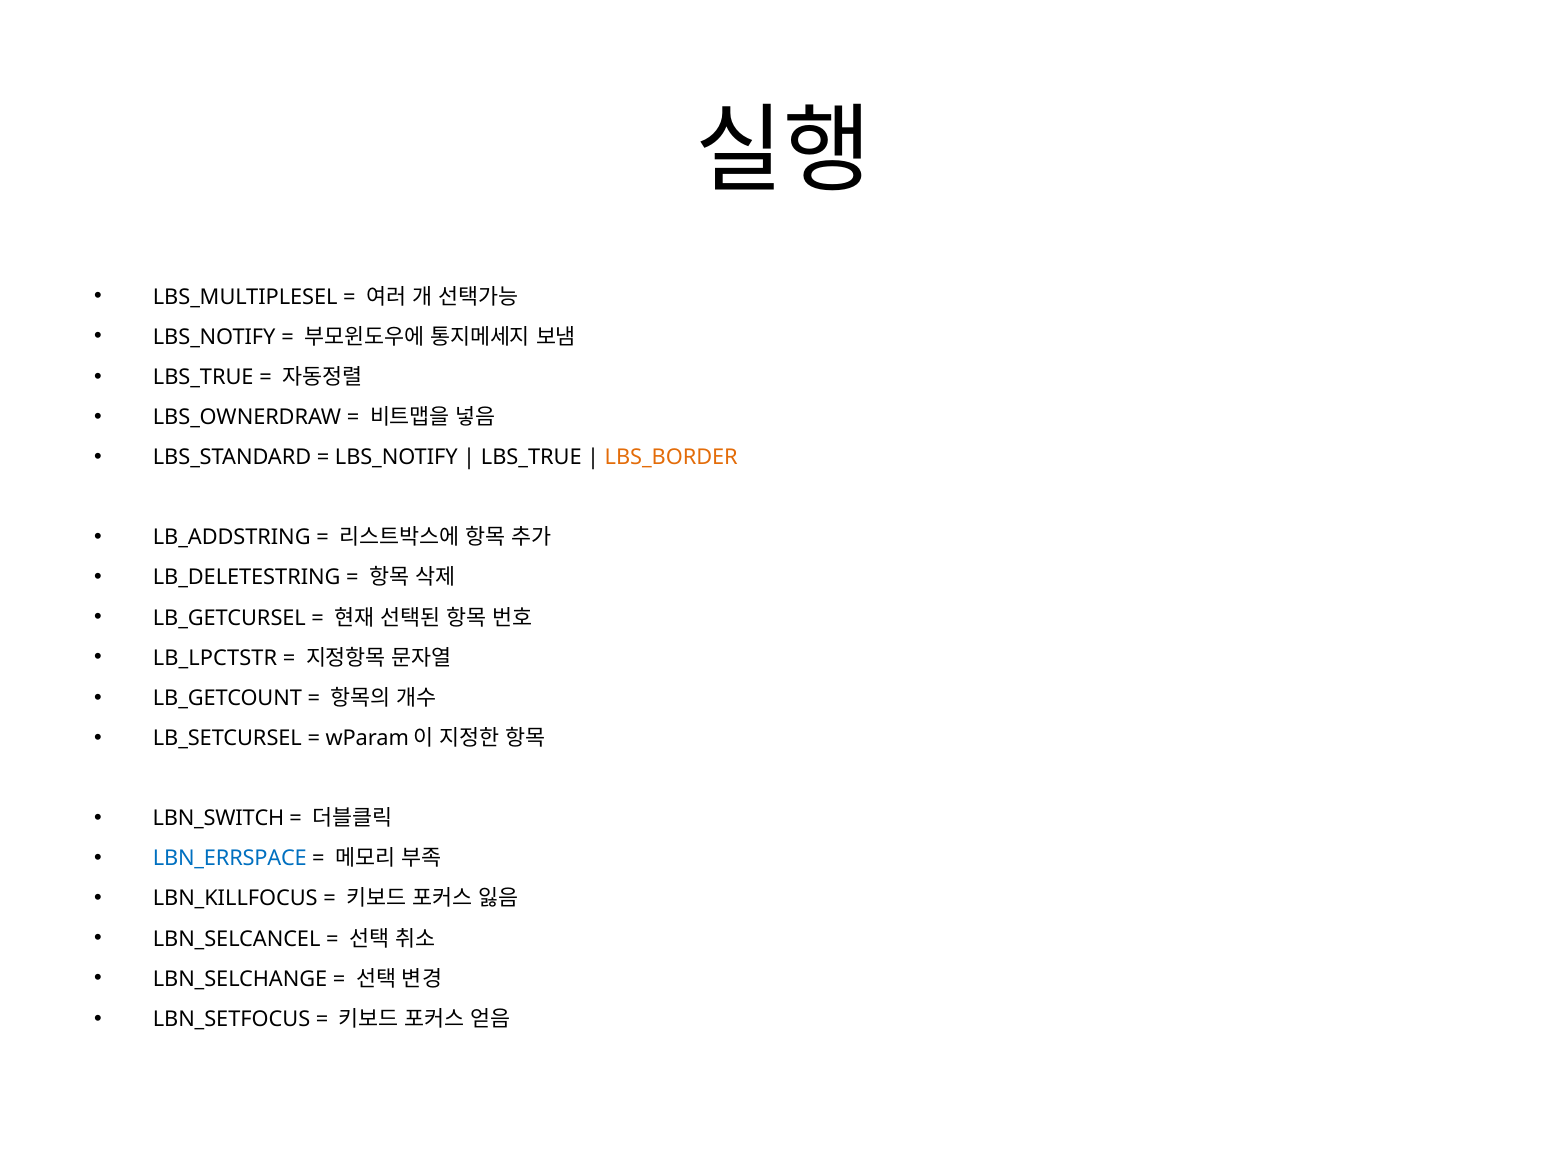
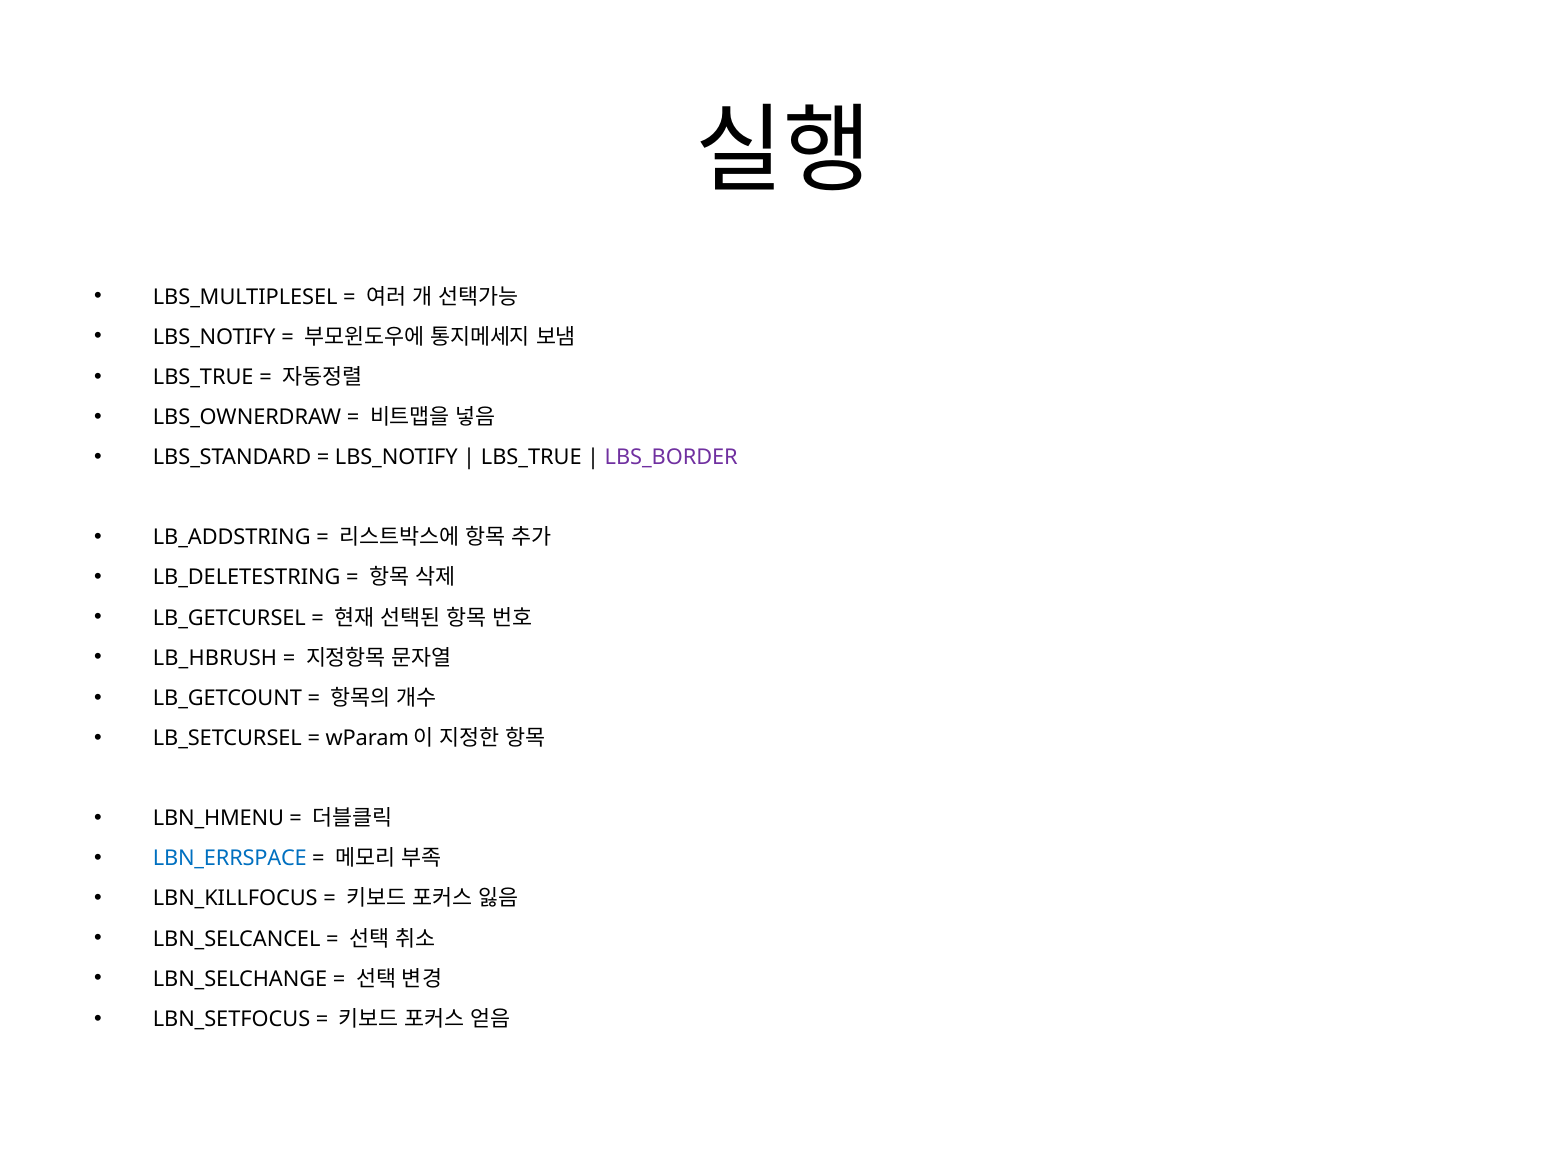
LBS_BORDER colour: orange -> purple
LB_LPCTSTR: LB_LPCTSTR -> LB_HBRUSH
LBN_SWITCH: LBN_SWITCH -> LBN_HMENU
